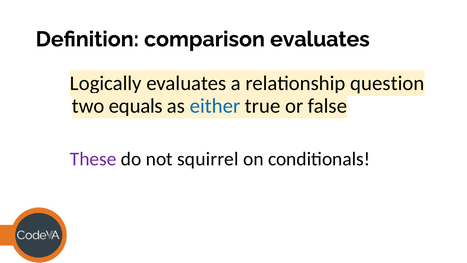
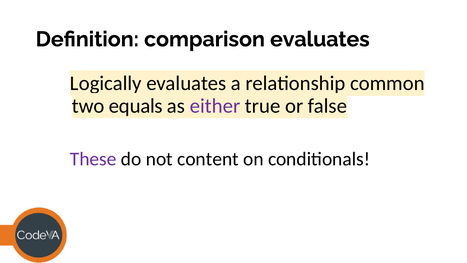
question: question -> common
either colour: blue -> purple
squirrel: squirrel -> content
